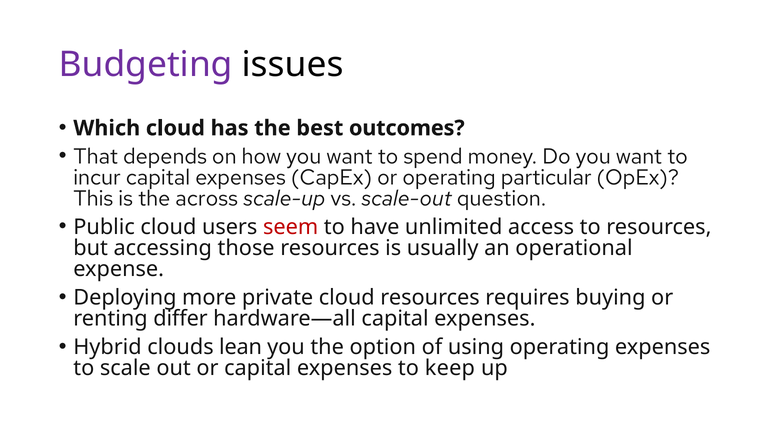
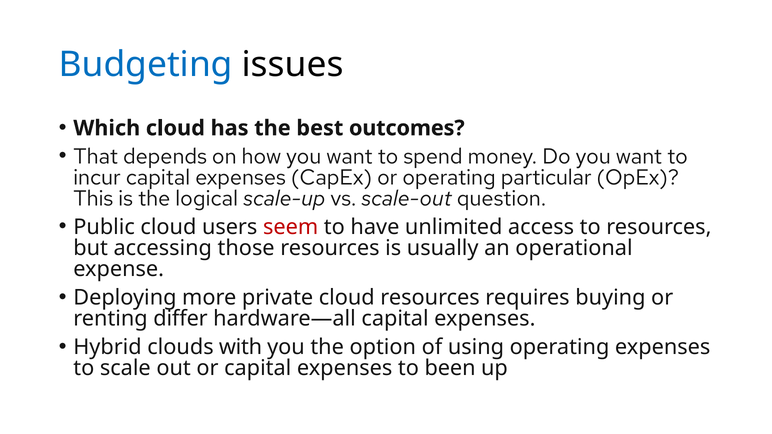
Budgeting colour: purple -> blue
across: across -> logical
lean: lean -> with
keep: keep -> been
